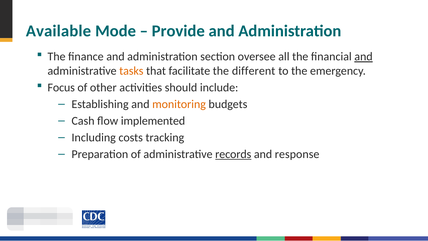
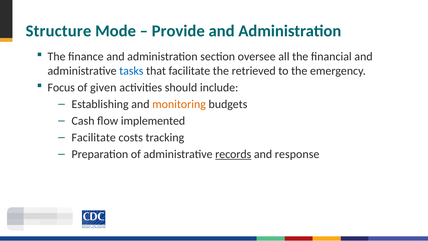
Available: Available -> Structure
and at (363, 57) underline: present -> none
tasks colour: orange -> blue
different: different -> retrieved
other: other -> given
Including at (94, 138): Including -> Facilitate
